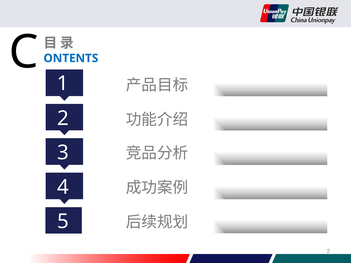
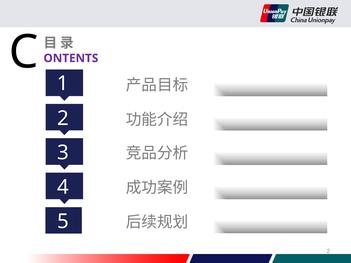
ONTENTS colour: blue -> purple
